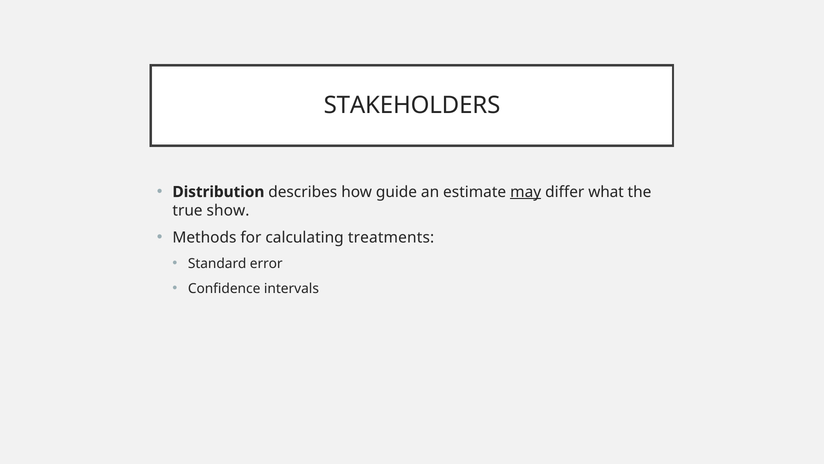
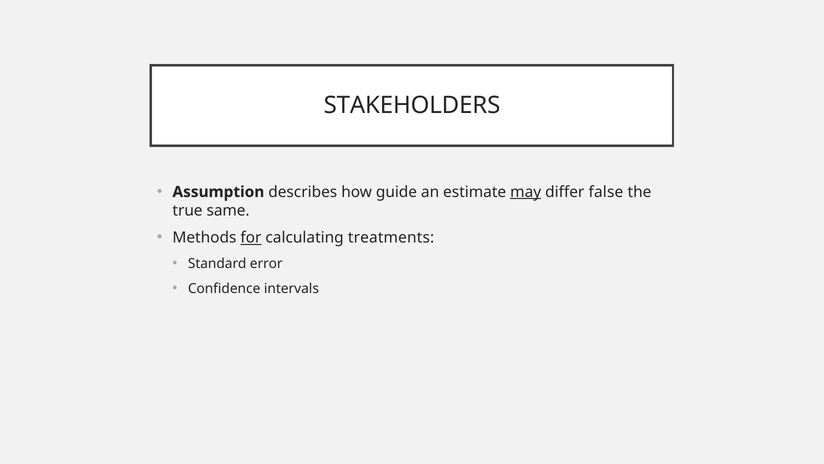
Distribution: Distribution -> Assumption
what: what -> false
show: show -> same
for underline: none -> present
